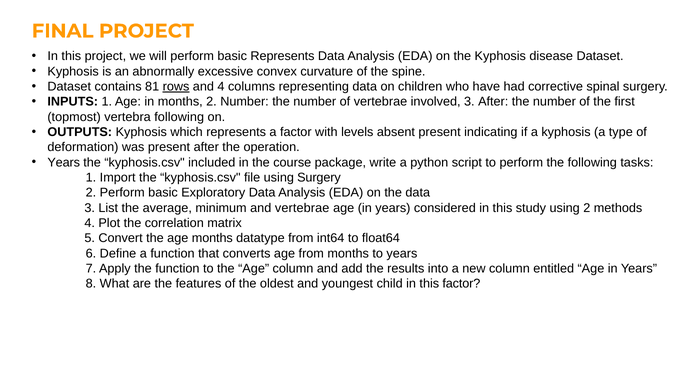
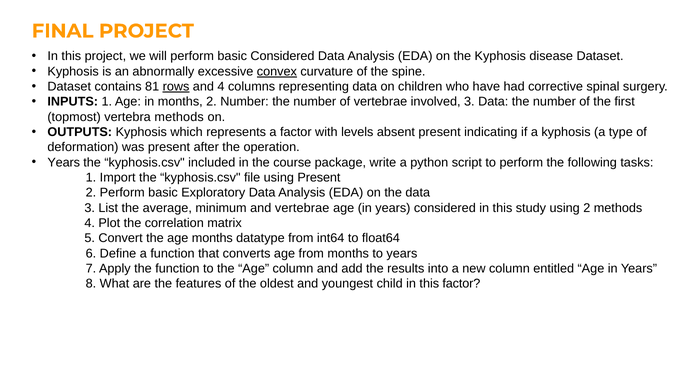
basic Represents: Represents -> Considered
convex underline: none -> present
3 After: After -> Data
vertebra following: following -> methods
using Surgery: Surgery -> Present
